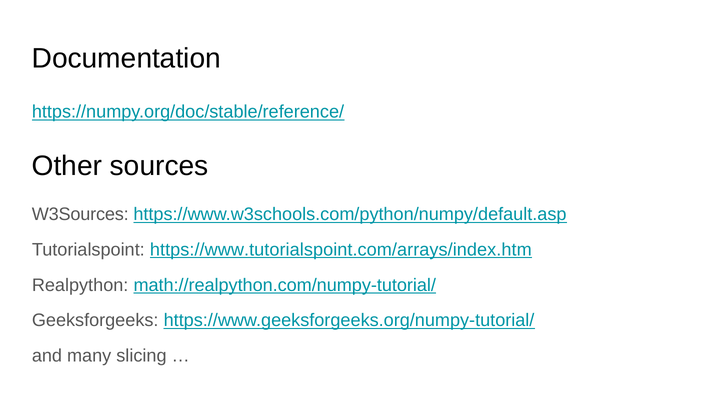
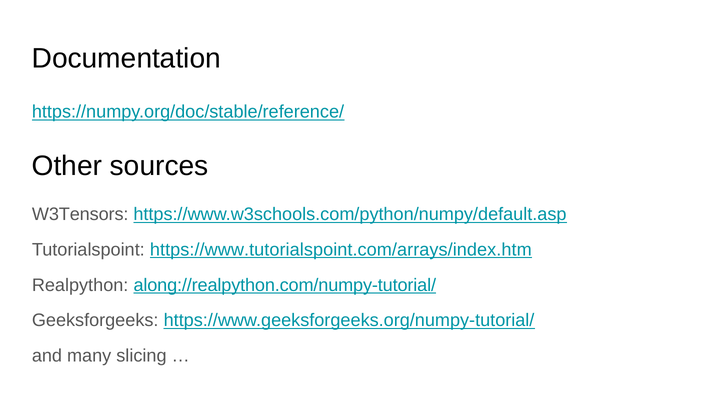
W3Sources: W3Sources -> W3Tensors
math://realpython.com/numpy-tutorial/: math://realpython.com/numpy-tutorial/ -> along://realpython.com/numpy-tutorial/
